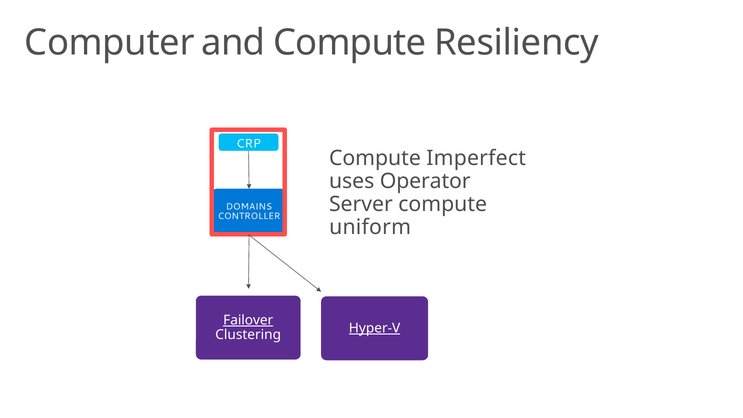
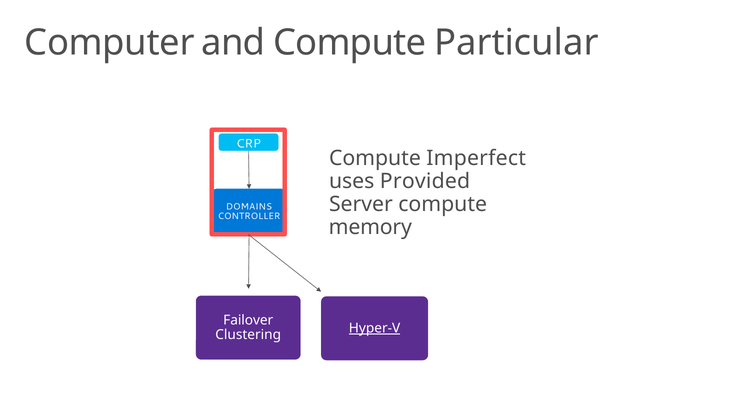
Resiliency: Resiliency -> Particular
Operator: Operator -> Provided
uniform: uniform -> memory
Failover underline: present -> none
